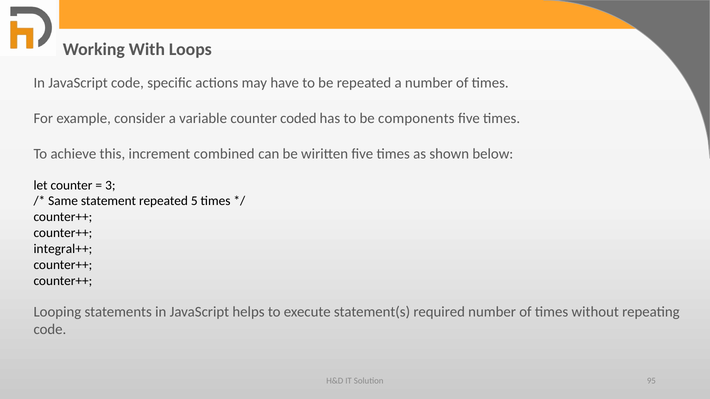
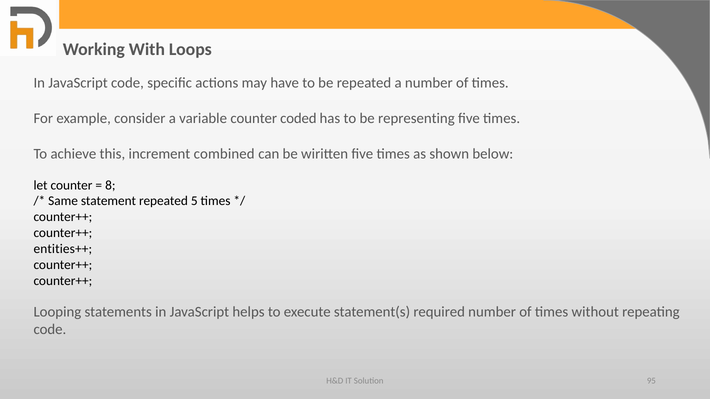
components: components -> representing
3: 3 -> 8
integral++: integral++ -> entities++
